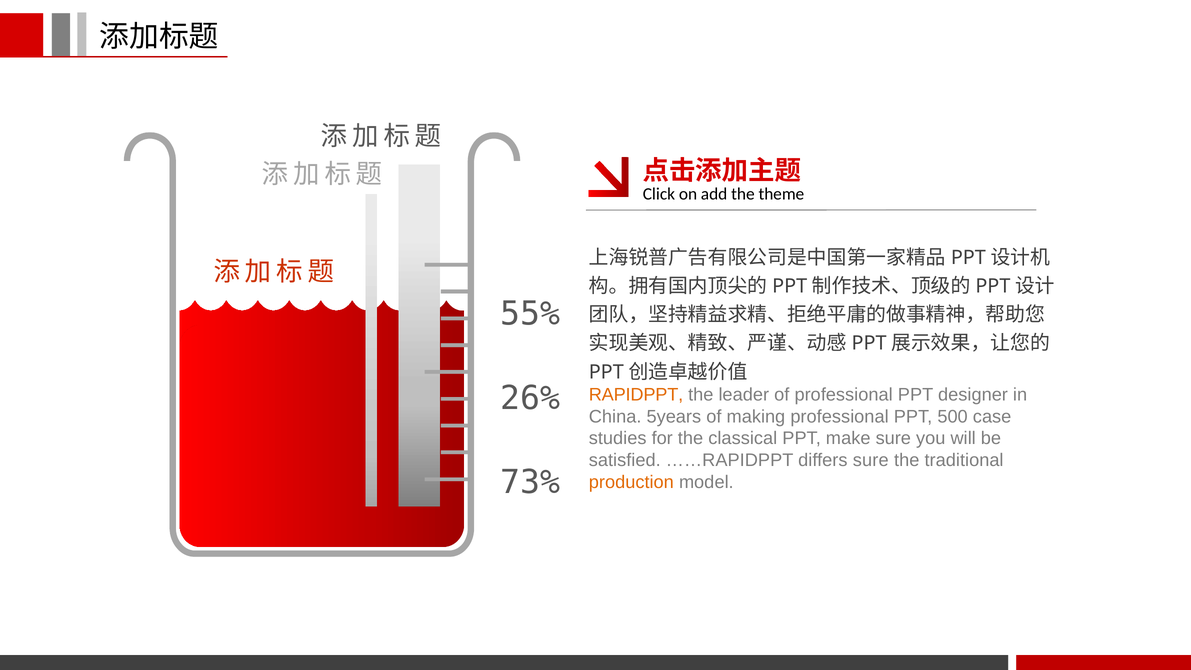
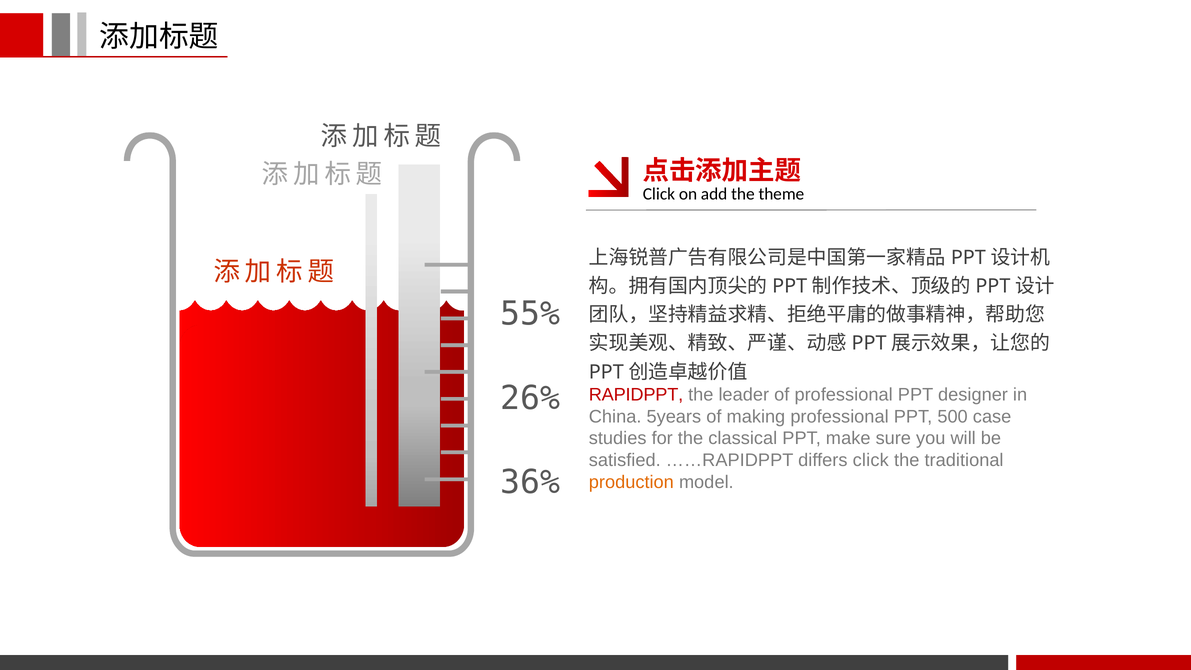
RAPIDPPT colour: orange -> red
differs sure: sure -> click
73%: 73% -> 36%
